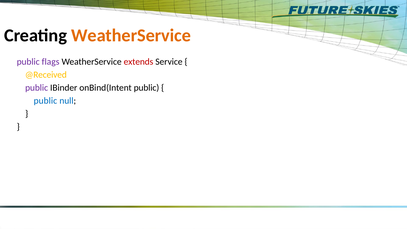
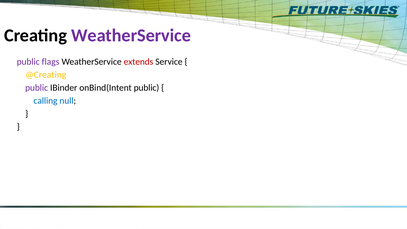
WeatherService at (131, 36) colour: orange -> purple
@Received: @Received -> @Creating
public at (45, 101): public -> calling
